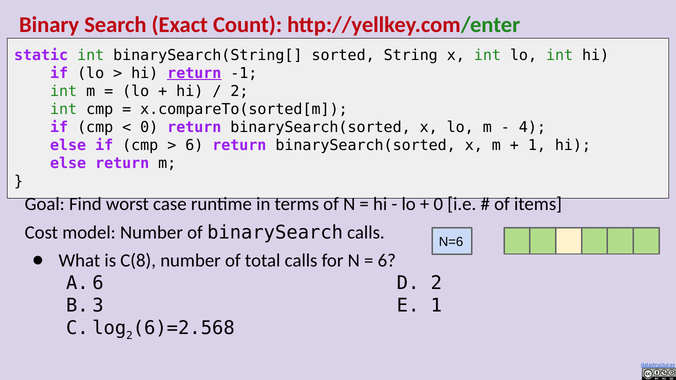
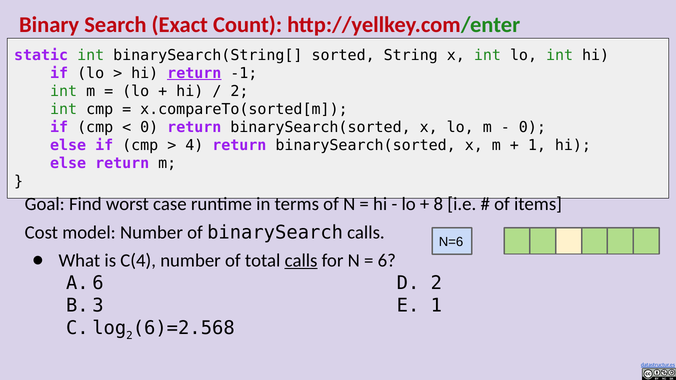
4 at (532, 127): 4 -> 0
6 at (194, 145): 6 -> 4
0 at (438, 204): 0 -> 8
C(8: C(8 -> C(4
calls at (301, 261) underline: none -> present
